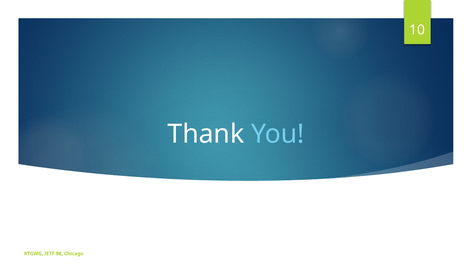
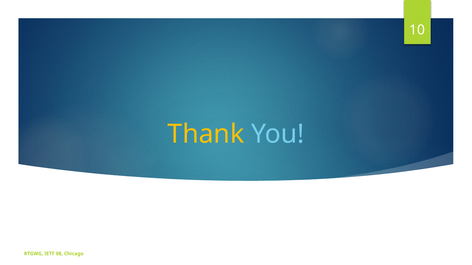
Thank colour: white -> yellow
